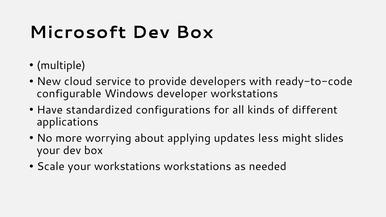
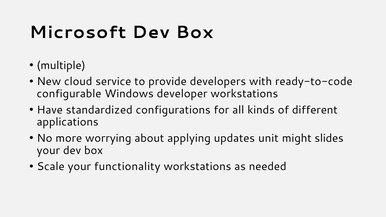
less: less -> unit
your workstations: workstations -> functionality
